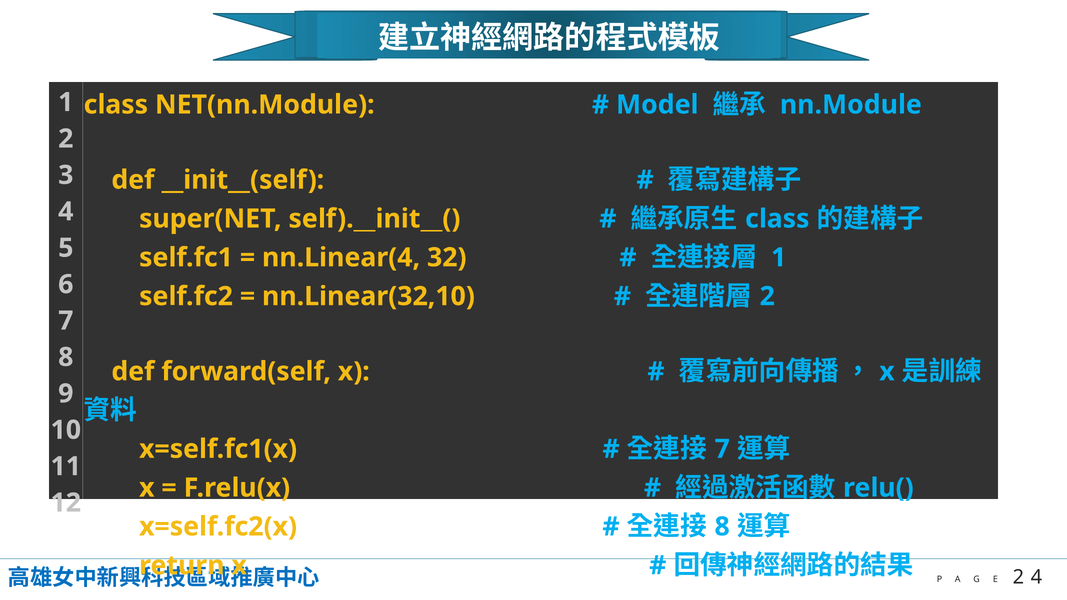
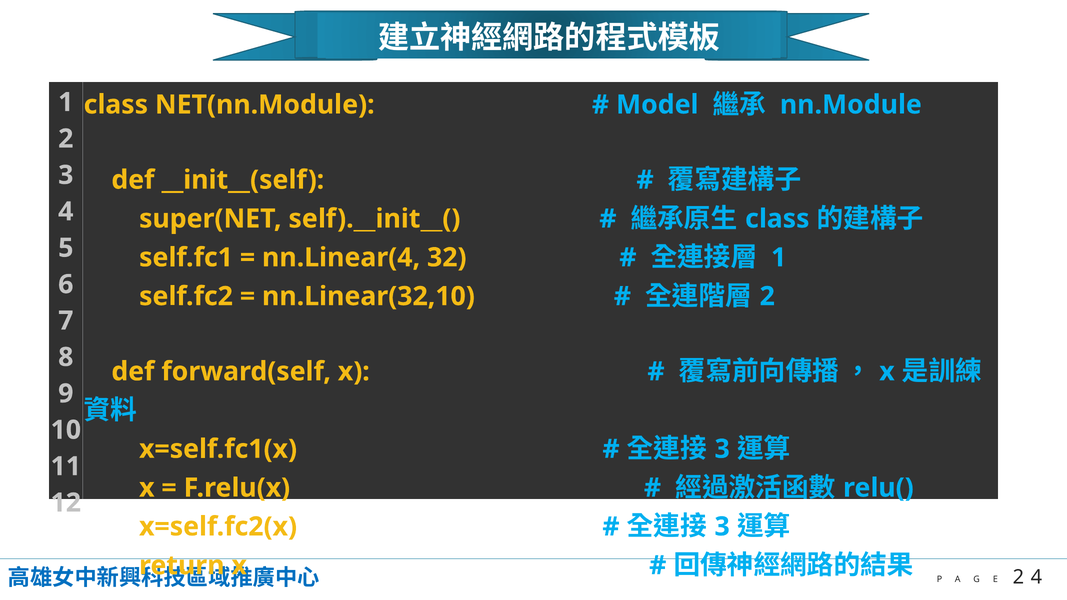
7 at (722, 449): 7 -> 3
8 at (722, 527): 8 -> 3
